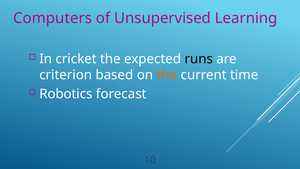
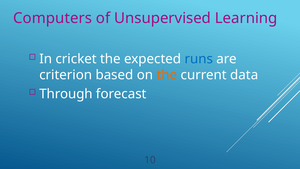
runs colour: black -> blue
time: time -> data
Robotics: Robotics -> Through
